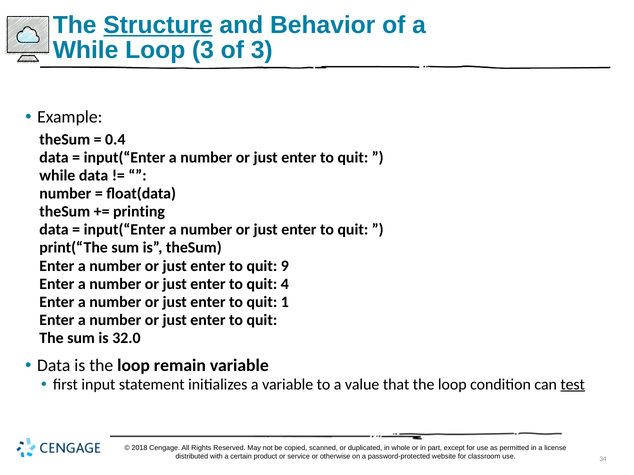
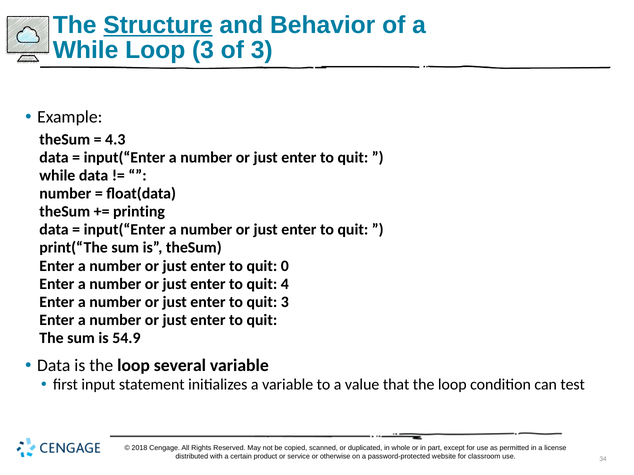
0.4: 0.4 -> 4.3
9: 9 -> 0
quit 1: 1 -> 3
32.0: 32.0 -> 54.9
remain: remain -> several
test underline: present -> none
